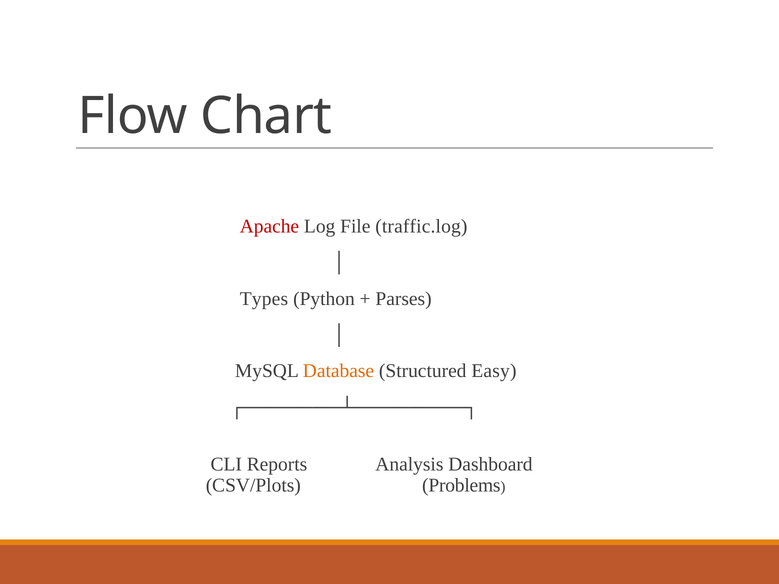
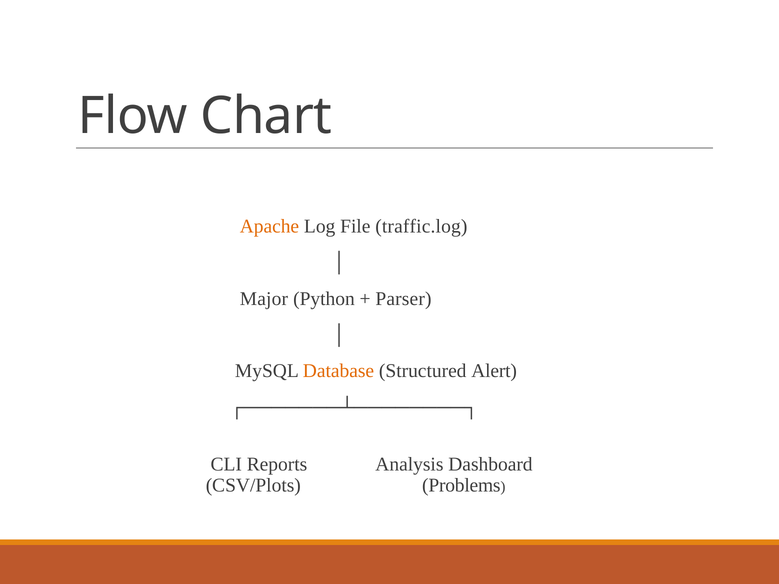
Apache colour: red -> orange
Types: Types -> Major
Parses: Parses -> Parser
Easy: Easy -> Alert
